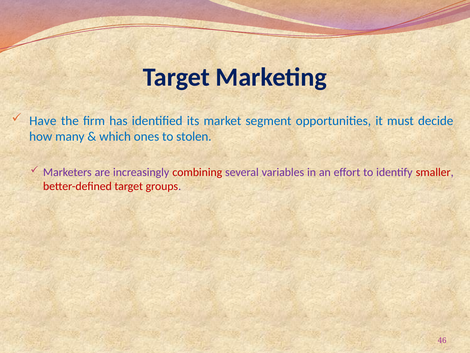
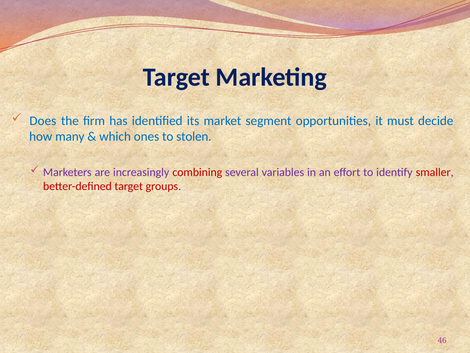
Have: Have -> Does
